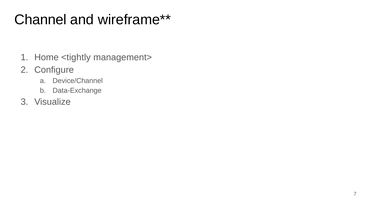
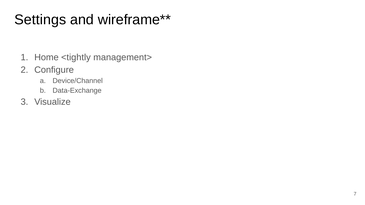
Channel: Channel -> Settings
